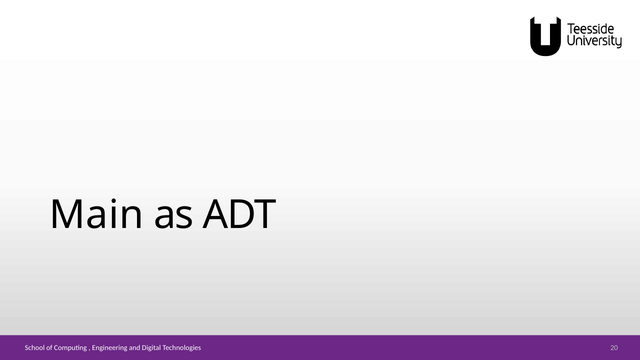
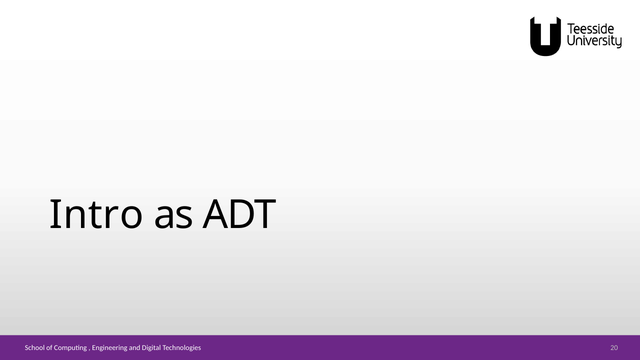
Main: Main -> Intro
